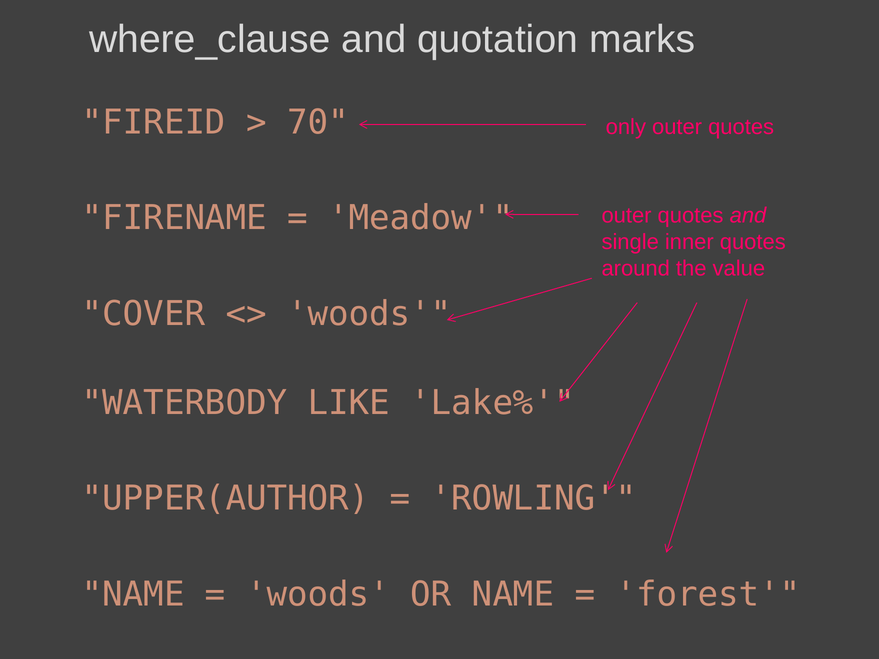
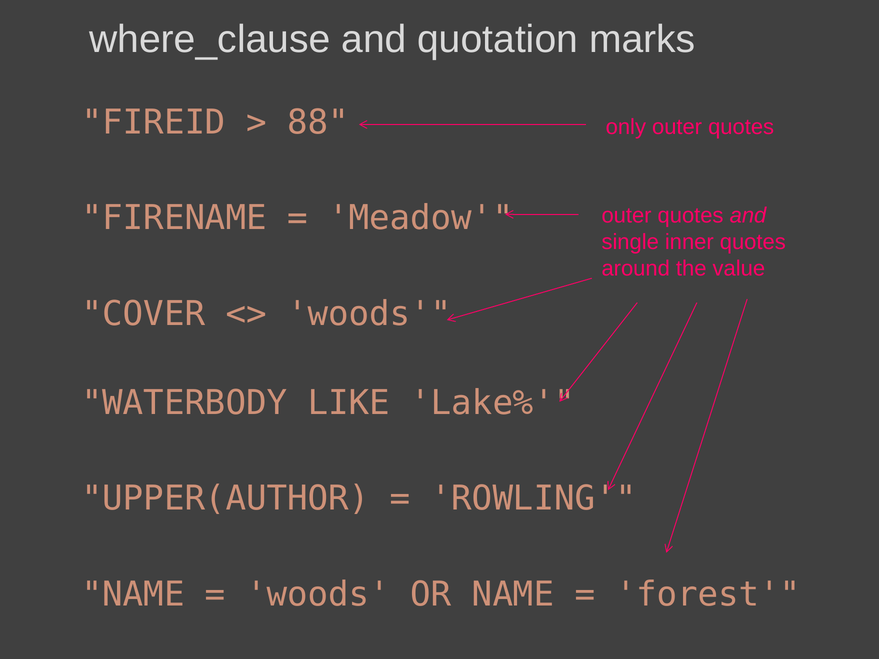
70: 70 -> 88
